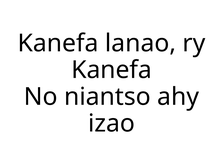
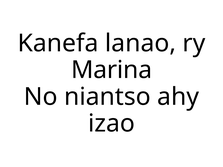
Kanefa at (112, 70): Kanefa -> Marina
